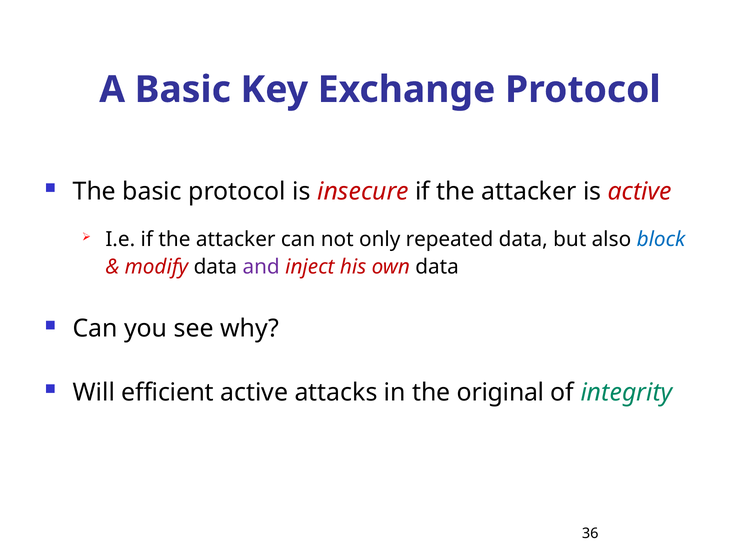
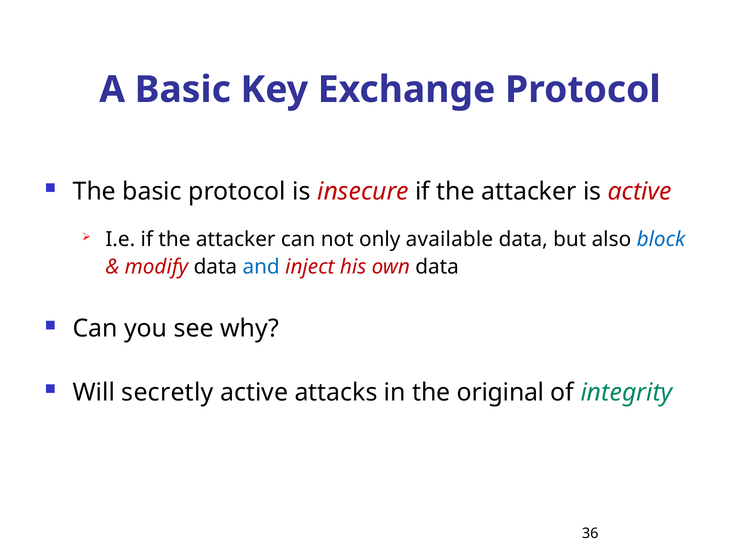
repeated: repeated -> available
and colour: purple -> blue
efficient: efficient -> secretly
